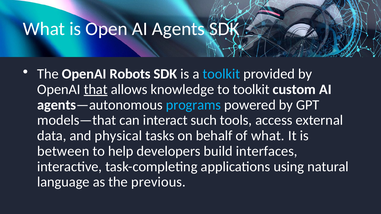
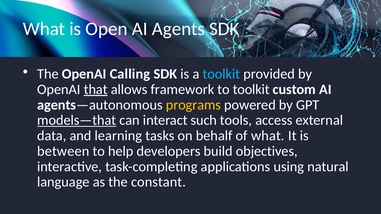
Robots: Robots -> Calling
knowledge: knowledge -> framework
programs colour: light blue -> yellow
models—that underline: none -> present
physical: physical -> learning
interfaces: interfaces -> objectives
previous: previous -> constant
